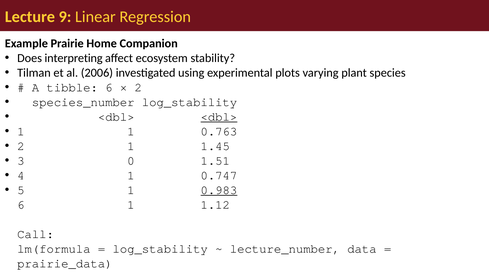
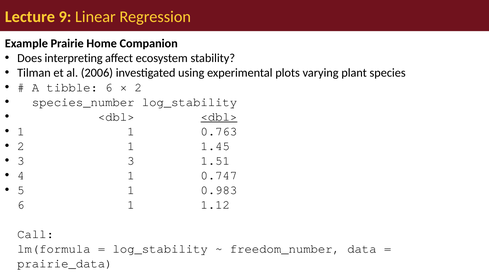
3 0: 0 -> 3
0.983 underline: present -> none
lecture_number: lecture_number -> freedom_number
